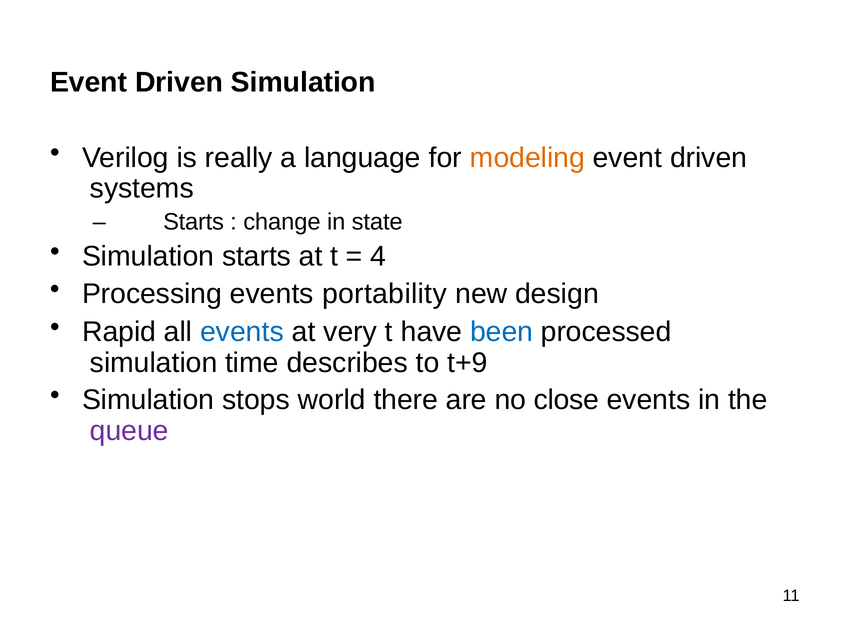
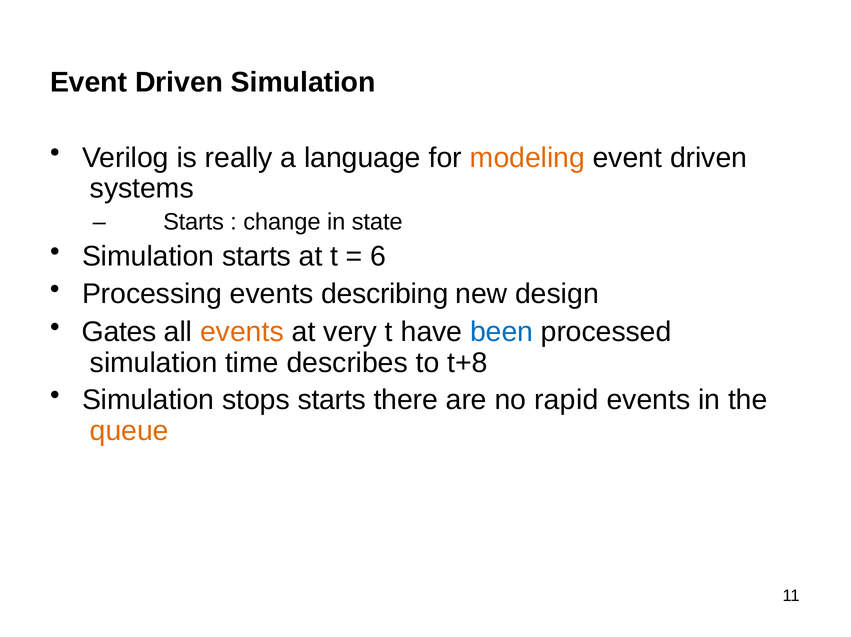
4: 4 -> 6
portability: portability -> describing
Rapid: Rapid -> Gates
events at (242, 332) colour: blue -> orange
t+9: t+9 -> t+8
stops world: world -> starts
close: close -> rapid
queue colour: purple -> orange
